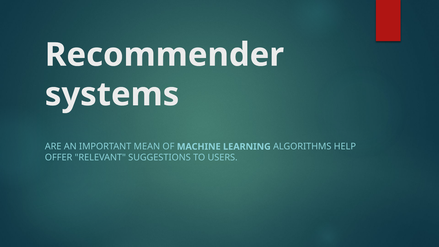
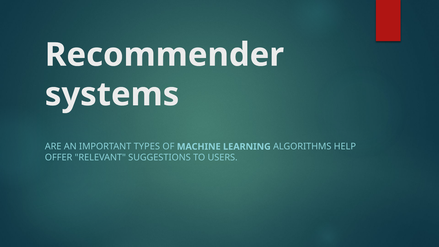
MEAN: MEAN -> TYPES
